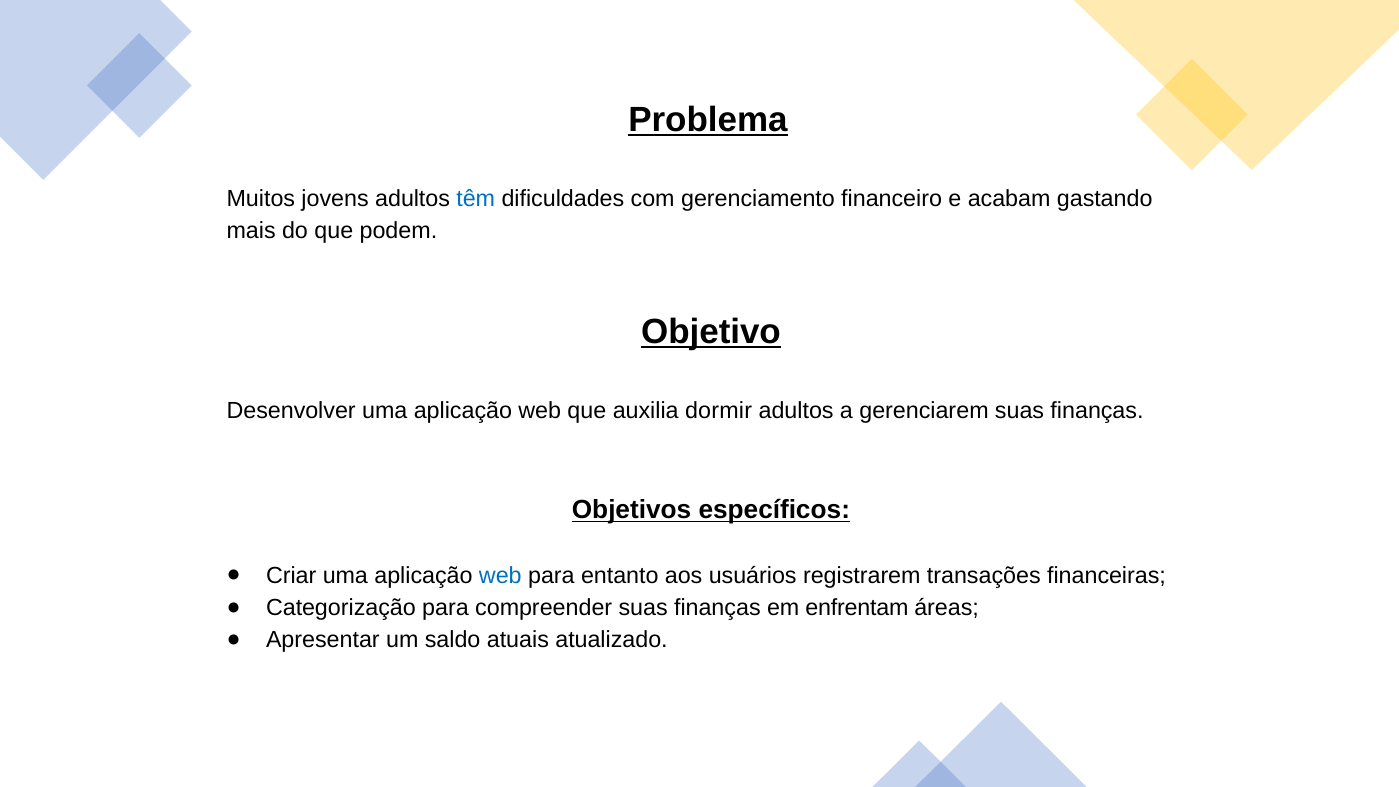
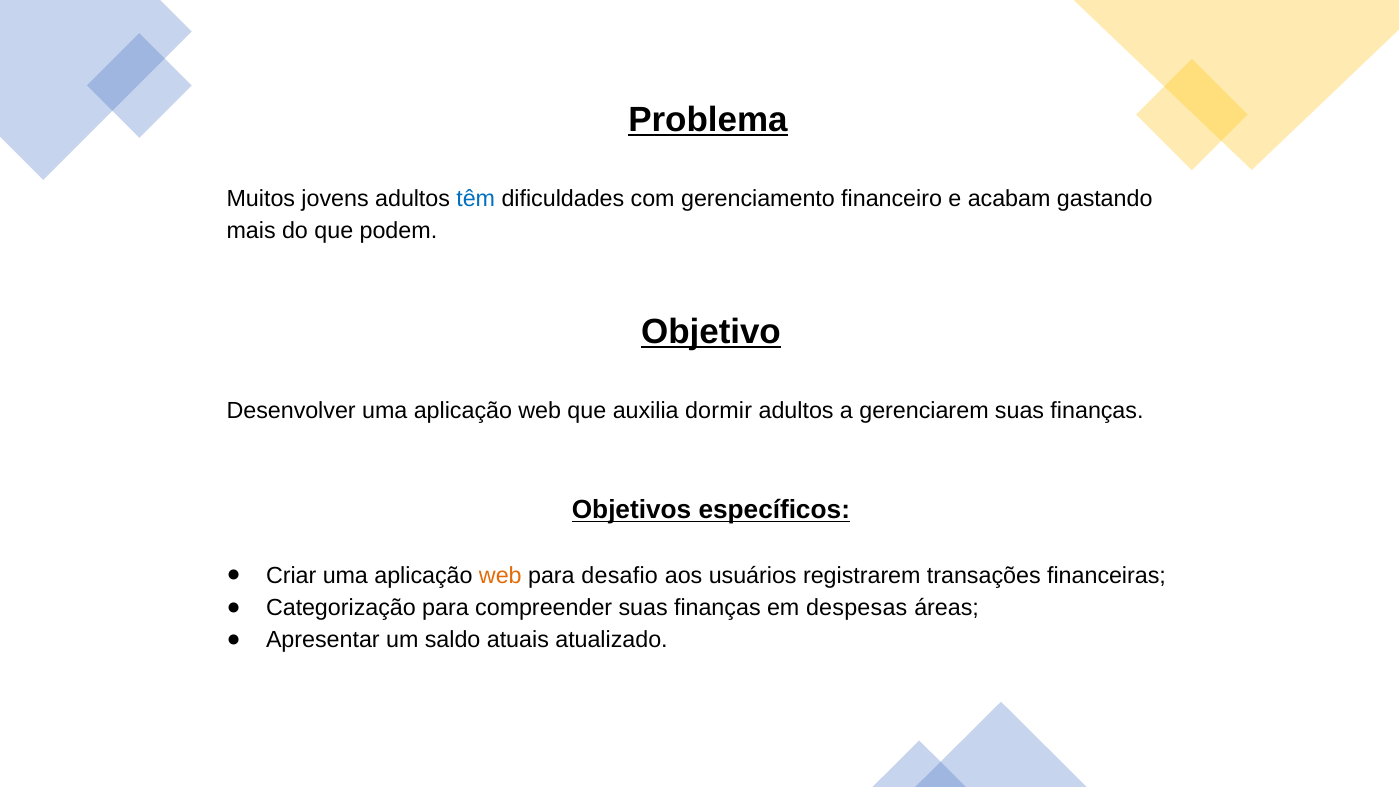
web at (500, 576) colour: blue -> orange
entanto: entanto -> desafio
enfrentam: enfrentam -> despesas
